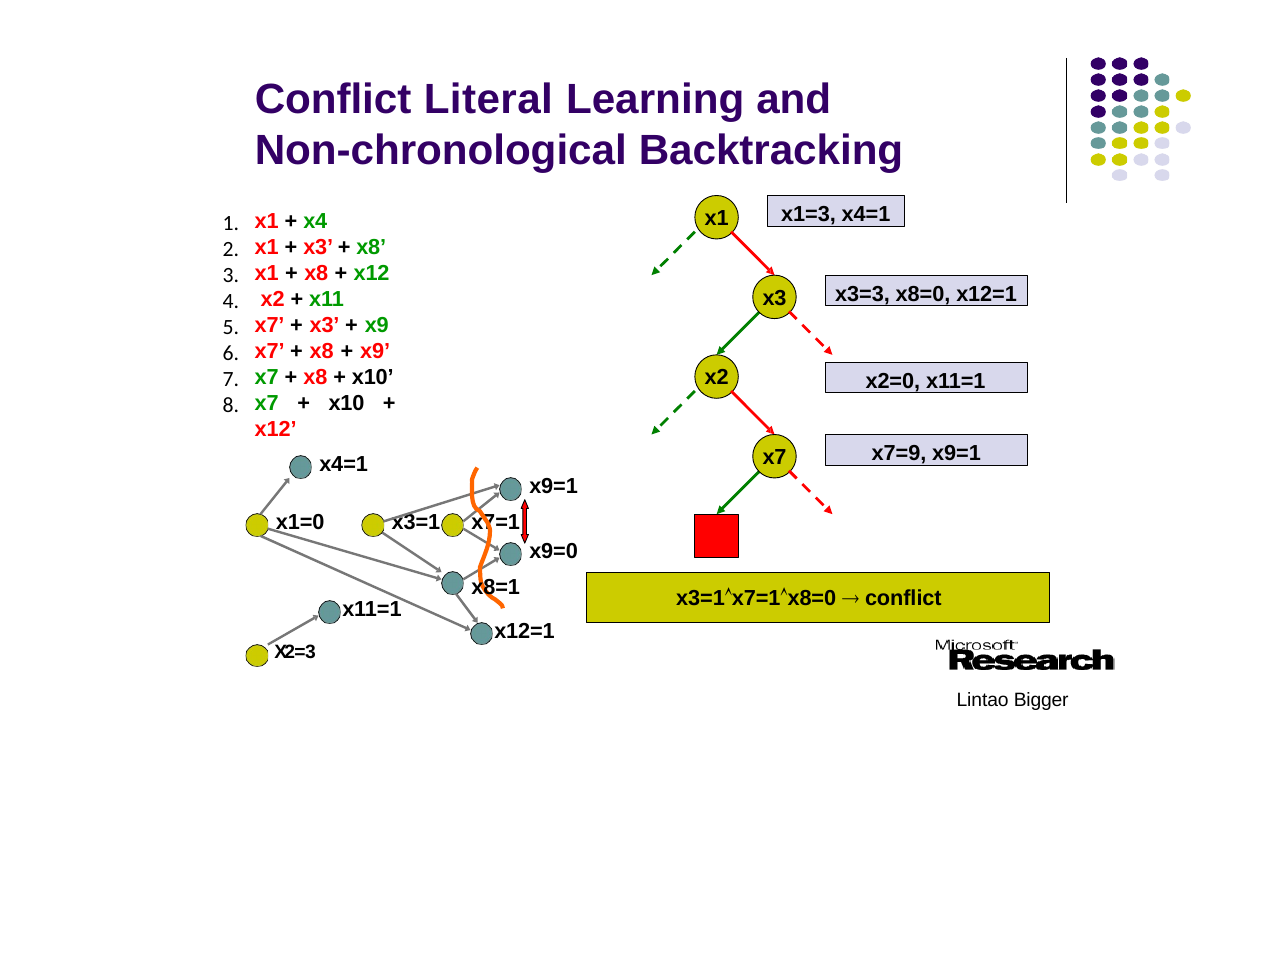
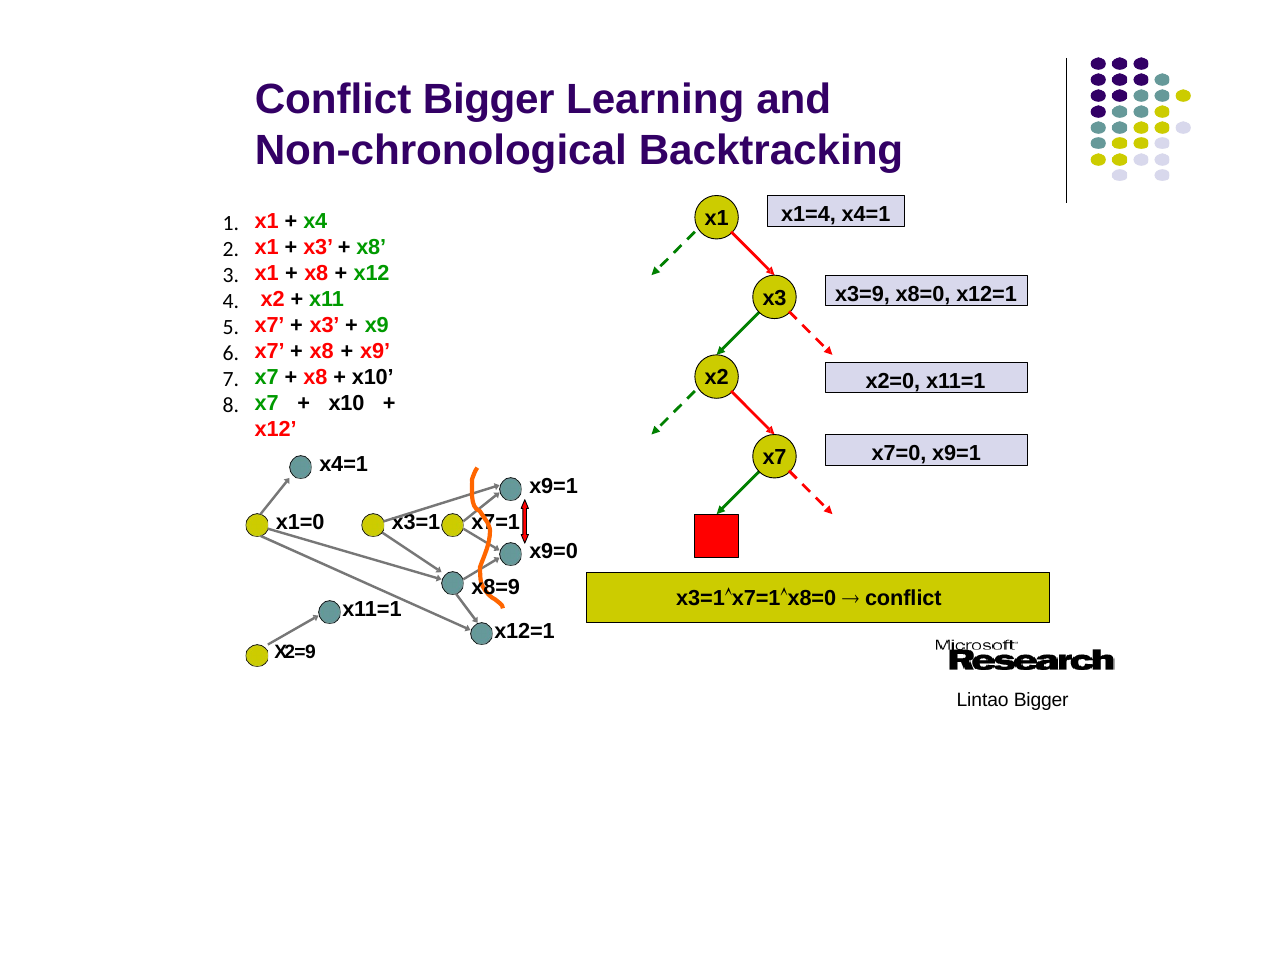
Conflict Literal: Literal -> Bigger
x1=3: x1=3 -> x1=4
x3=3: x3=3 -> x3=9
x7=9: x7=9 -> x7=0
x8=1: x8=1 -> x8=9
3 at (311, 651): 3 -> 9
